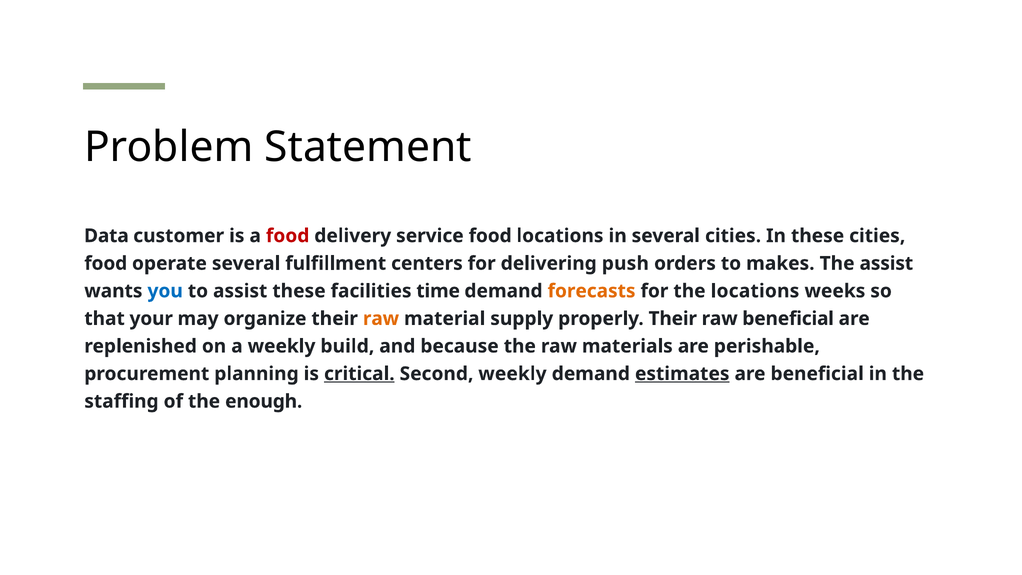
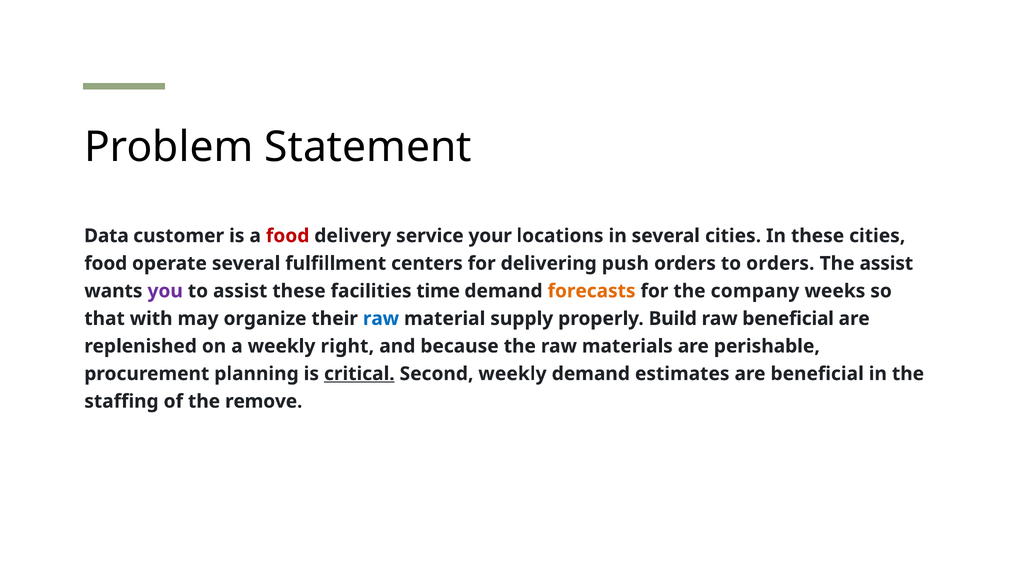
service food: food -> your
to makes: makes -> orders
you colour: blue -> purple
the locations: locations -> company
your: your -> with
raw at (381, 319) colour: orange -> blue
properly Their: Their -> Build
build: build -> right
estimates underline: present -> none
enough: enough -> remove
